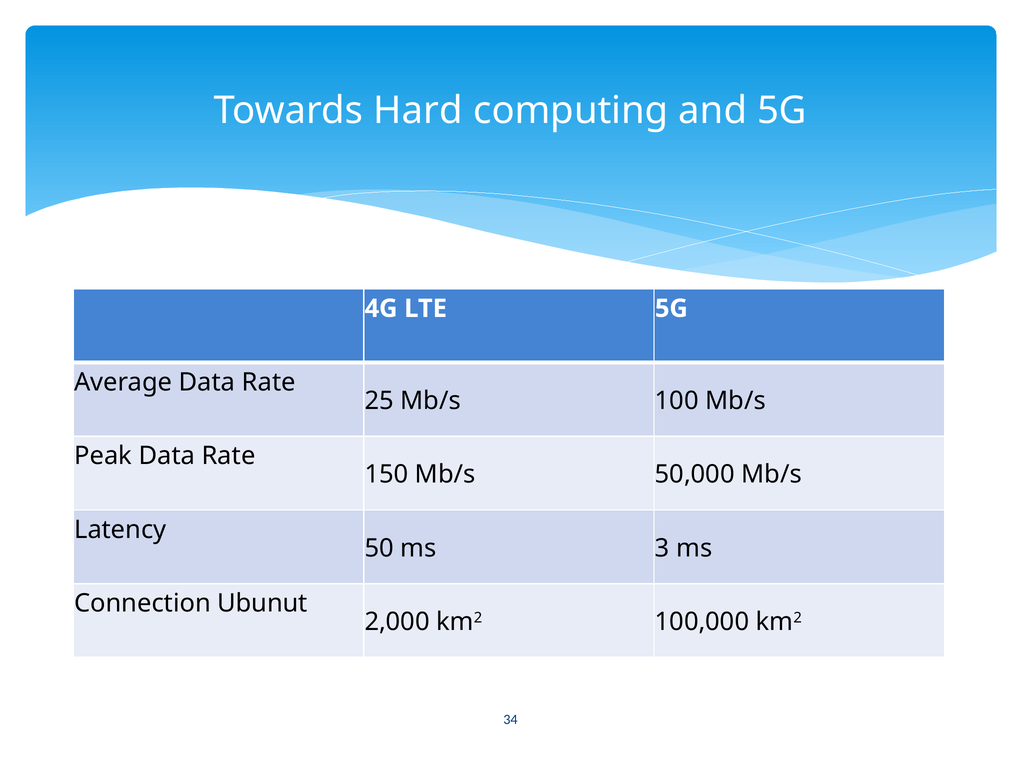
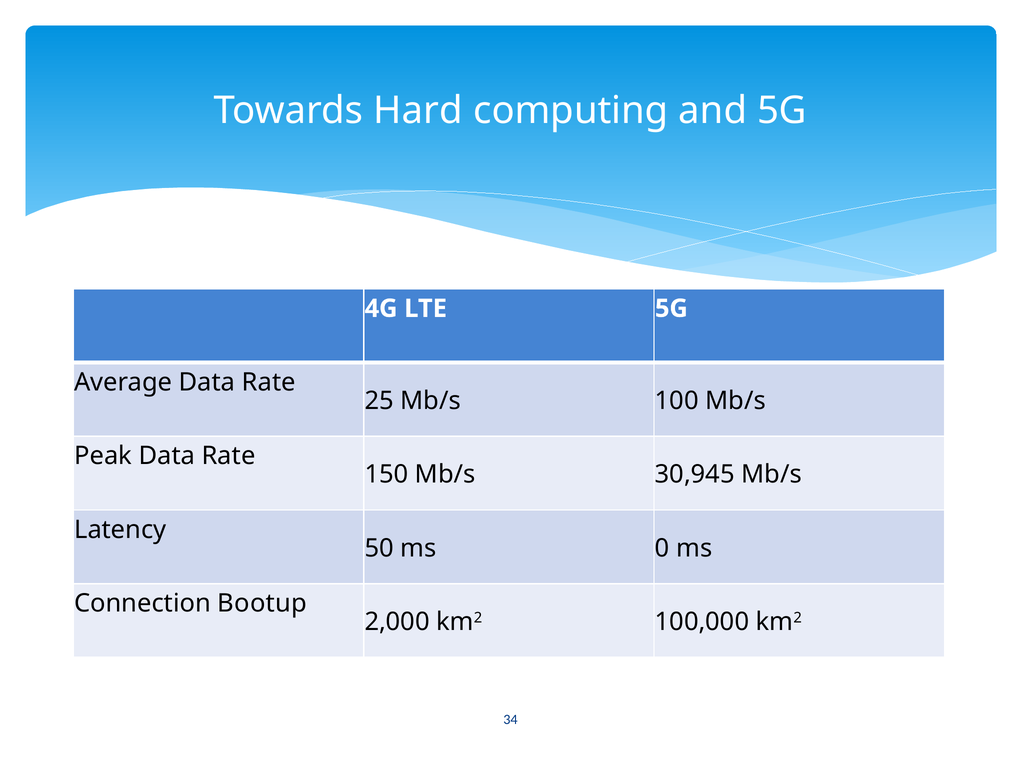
50,000: 50,000 -> 30,945
3: 3 -> 0
Ubunut: Ubunut -> Bootup
